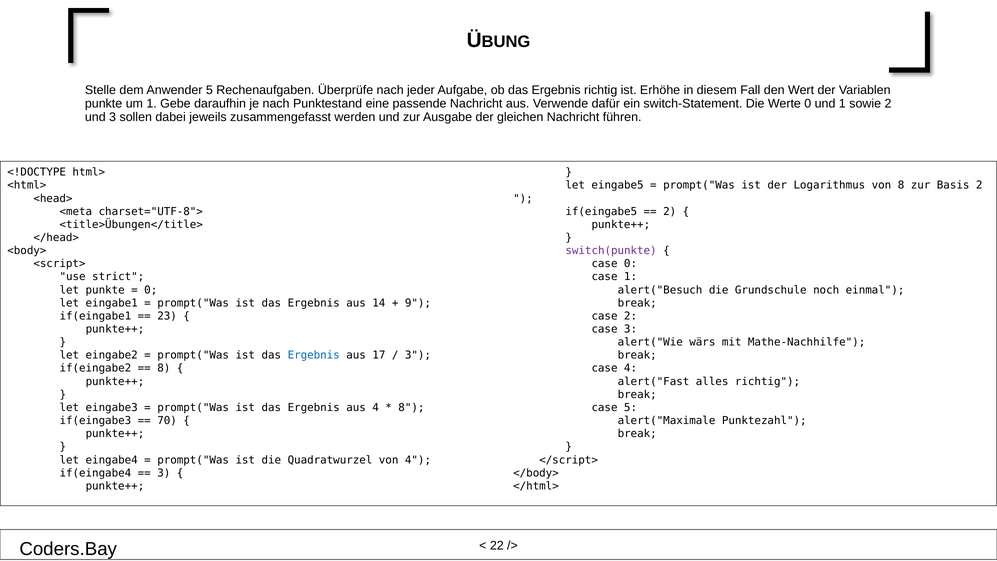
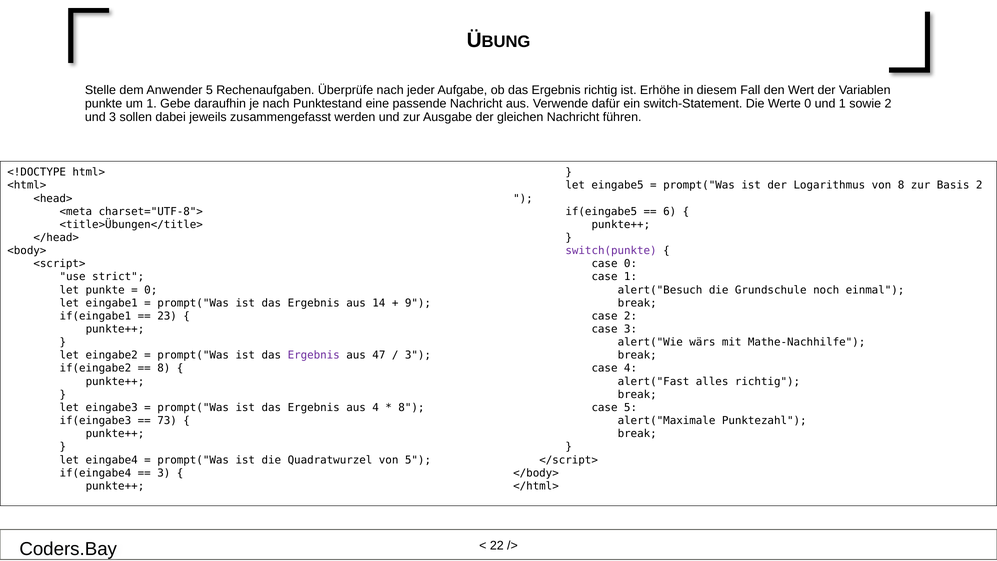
2 at (670, 211): 2 -> 6
Ergebnis at (314, 355) colour: blue -> purple
17: 17 -> 47
70: 70 -> 73
von 4: 4 -> 5
